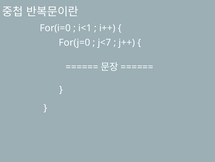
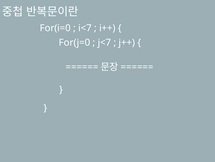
i<1: i<1 -> i<7
